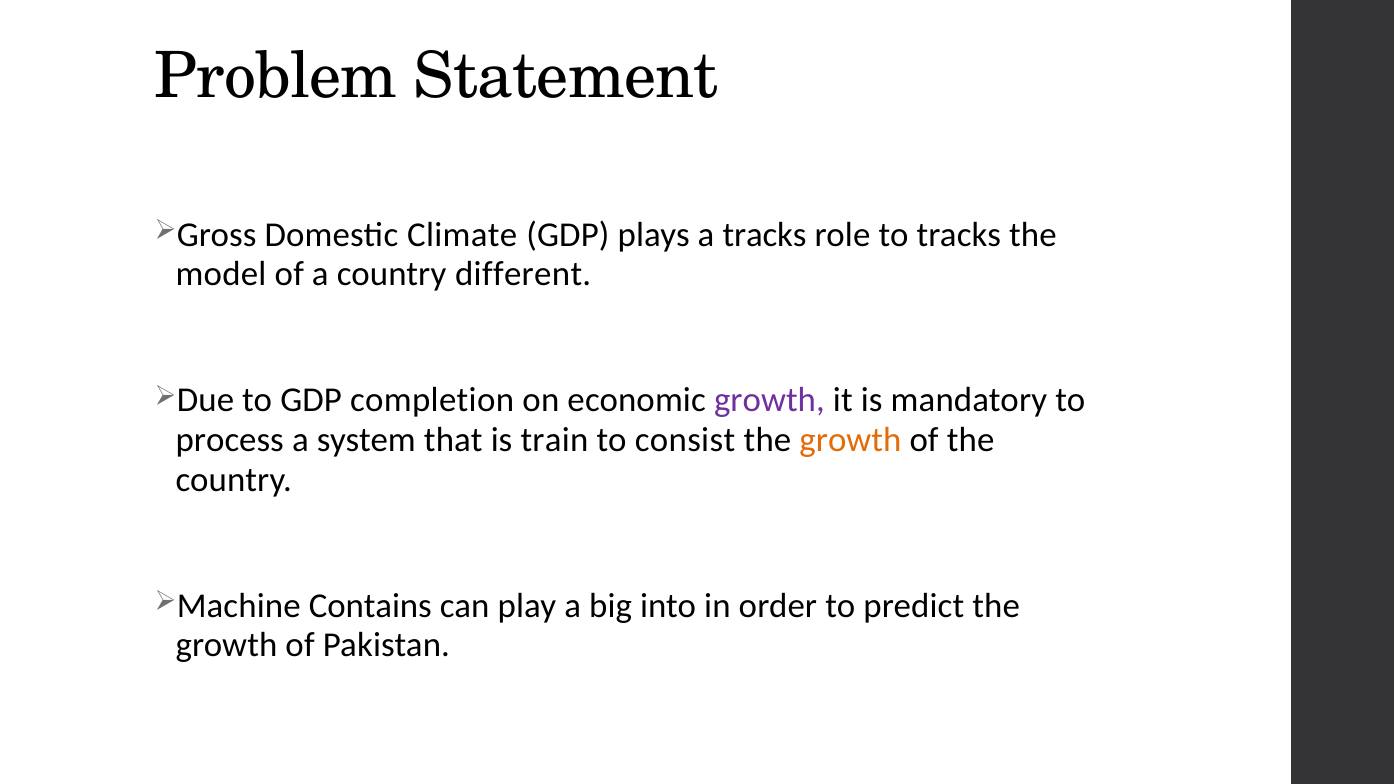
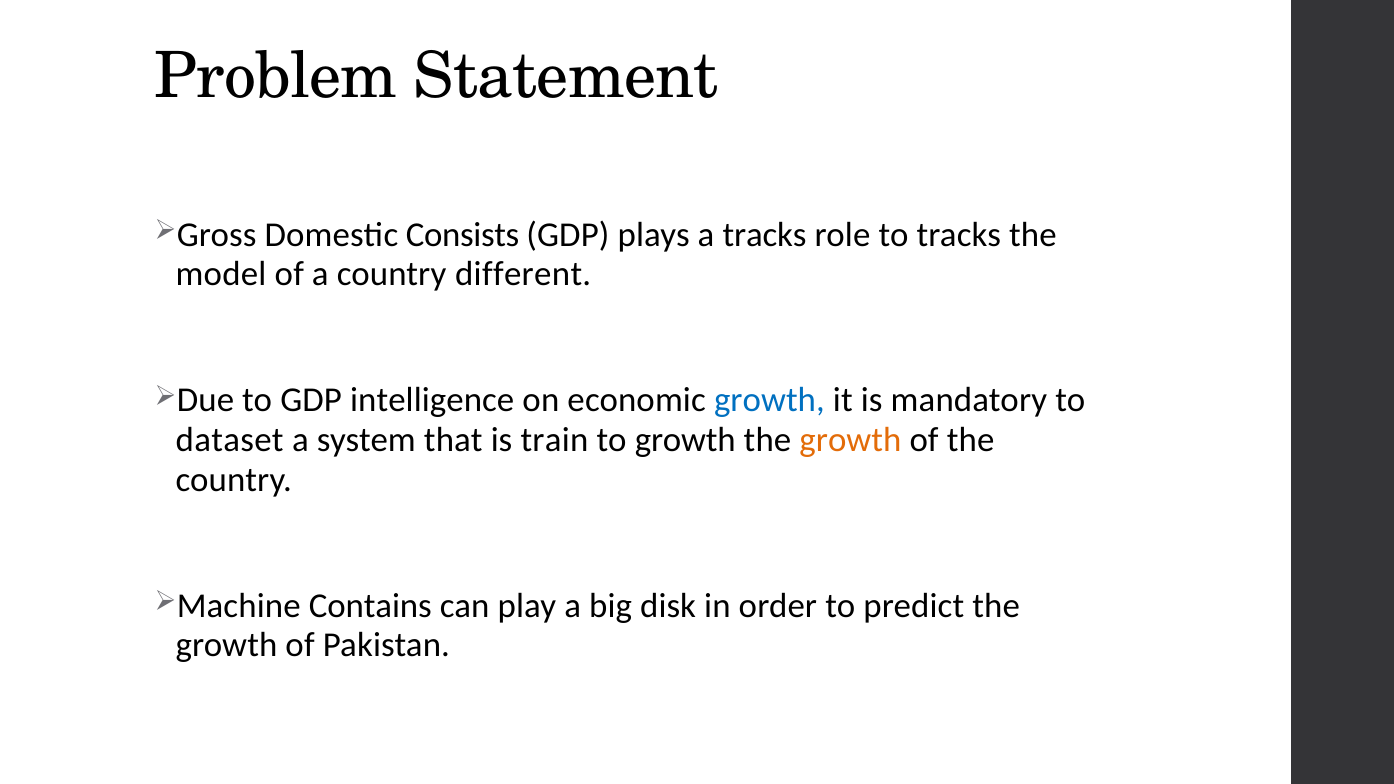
Climate: Climate -> Consists
completion: completion -> intelligence
growth at (769, 400) colour: purple -> blue
process: process -> dataset
to consist: consist -> growth
into: into -> disk
